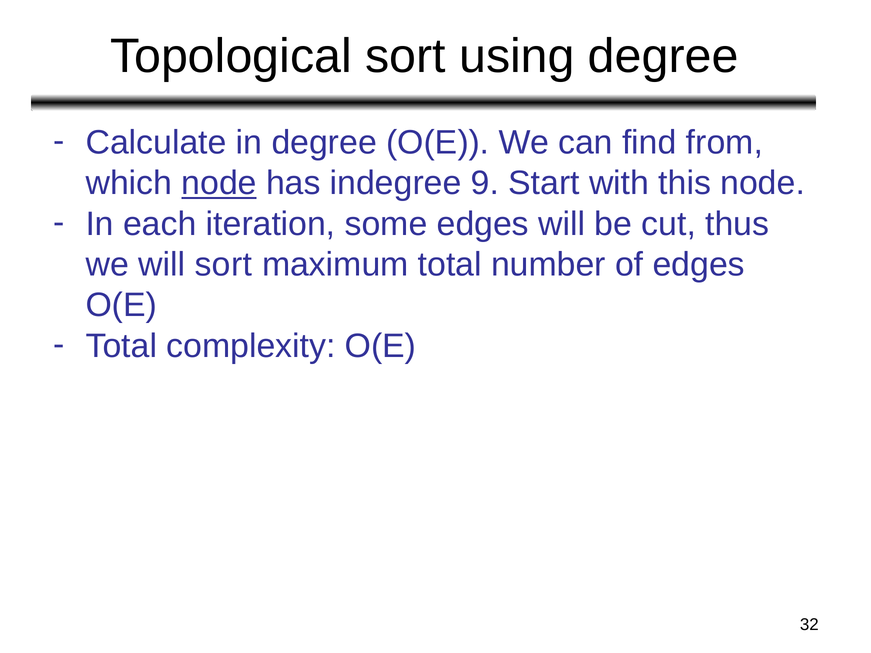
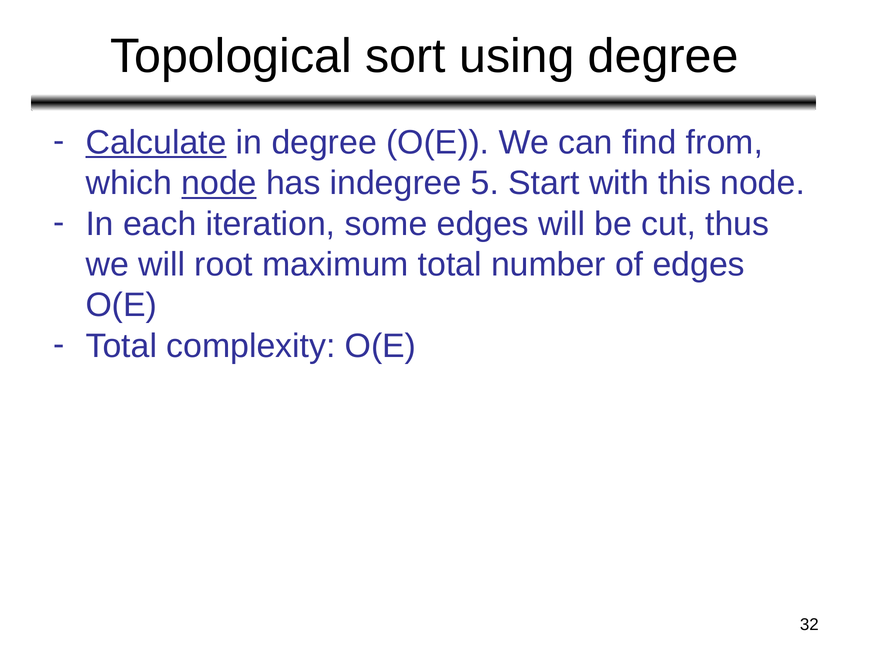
Calculate underline: none -> present
9: 9 -> 5
will sort: sort -> root
